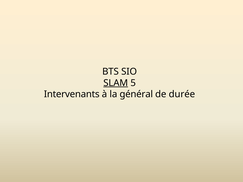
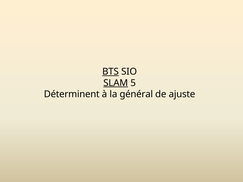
BTS underline: none -> present
Intervenants: Intervenants -> Déterminent
durée: durée -> ajuste
